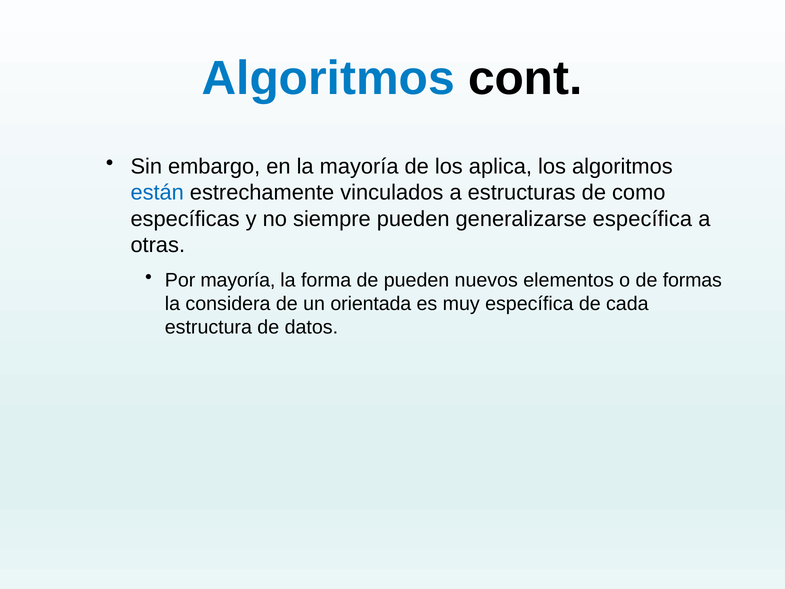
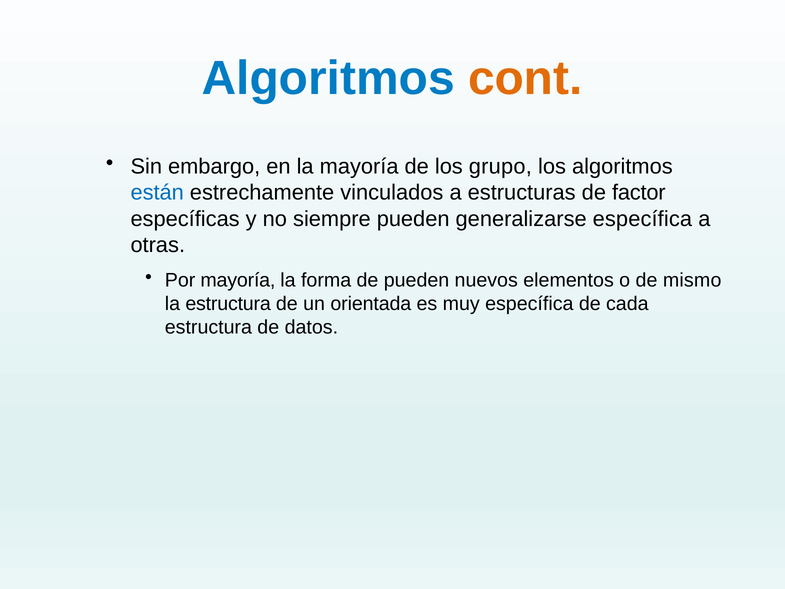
cont colour: black -> orange
aplica: aplica -> grupo
como: como -> factor
formas: formas -> mismo
la considera: considera -> estructura
